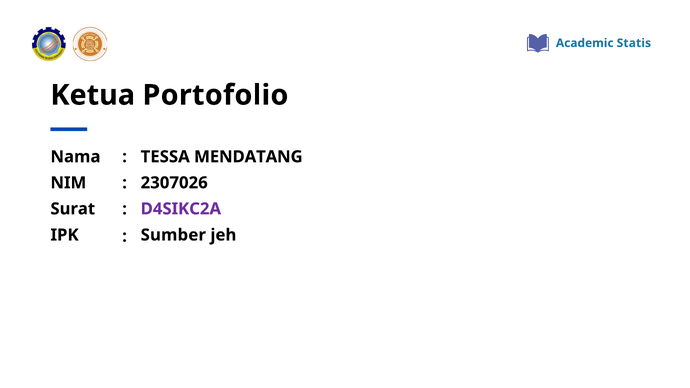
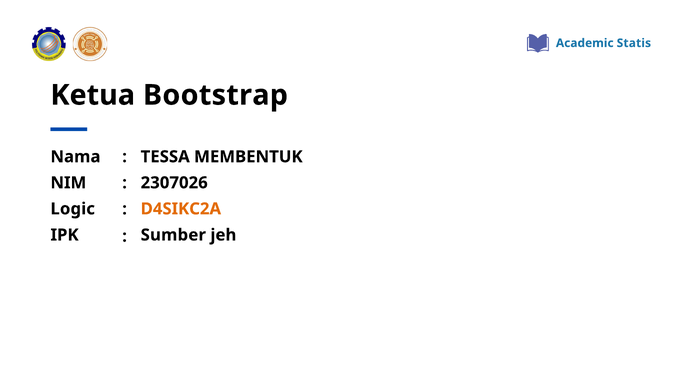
Portofolio: Portofolio -> Bootstrap
MENDATANG: MENDATANG -> MEMBENTUK
Surat: Surat -> Logic
D4SIKC2A colour: purple -> orange
